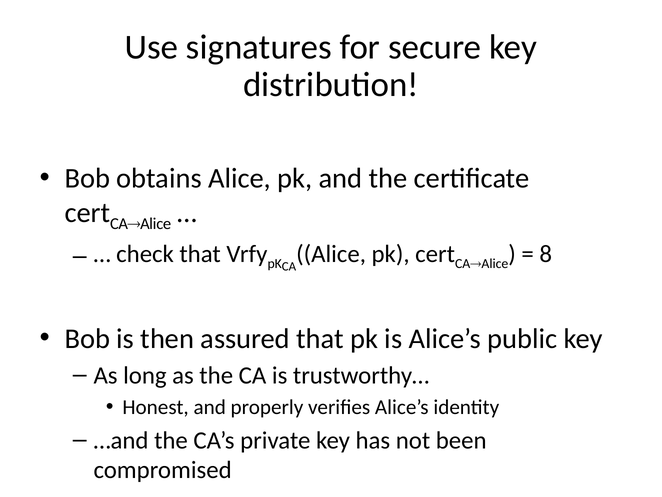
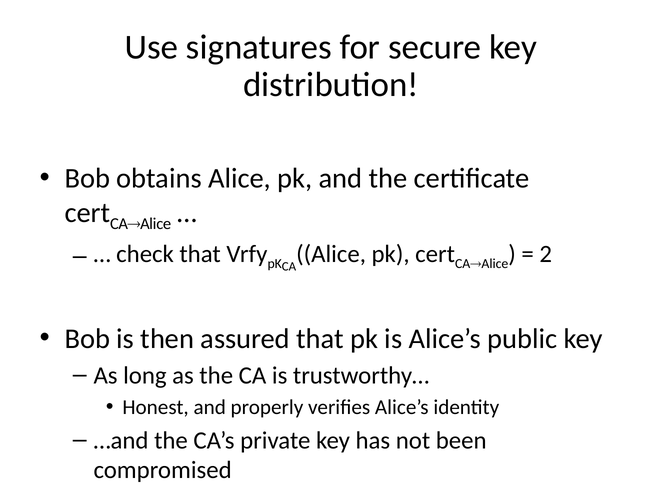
8: 8 -> 2
